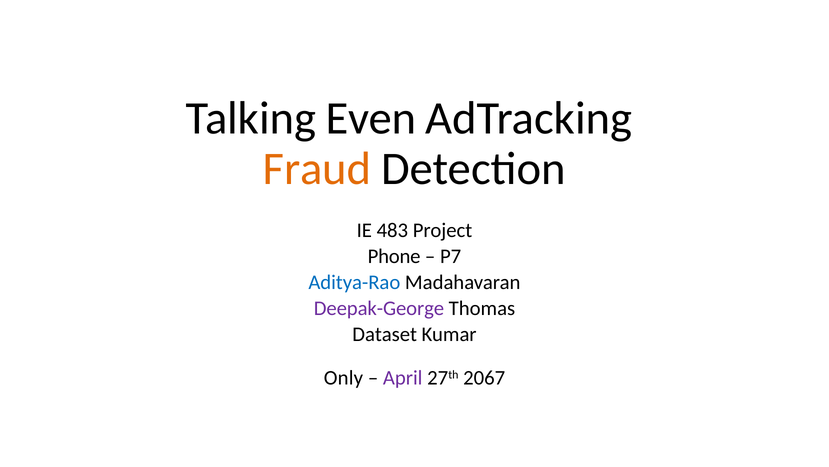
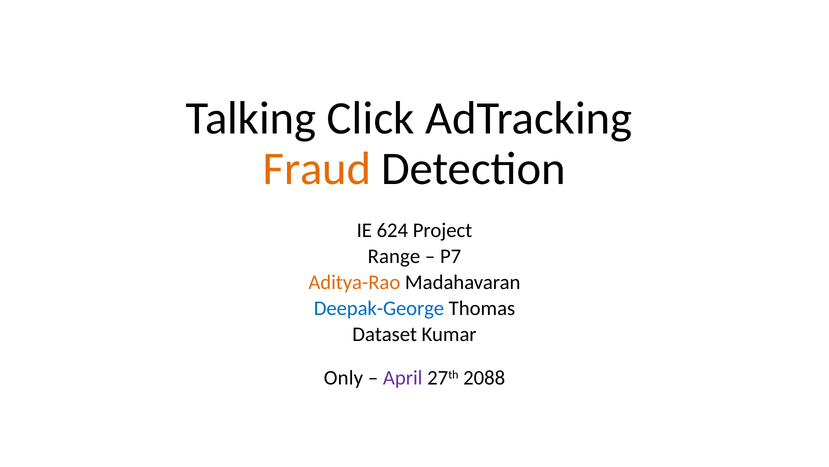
Even: Even -> Click
483: 483 -> 624
Phone: Phone -> Range
Aditya-Rao colour: blue -> orange
Deepak-George colour: purple -> blue
2067: 2067 -> 2088
